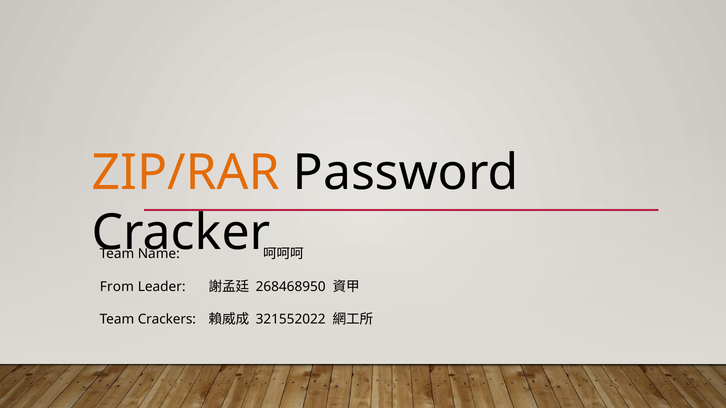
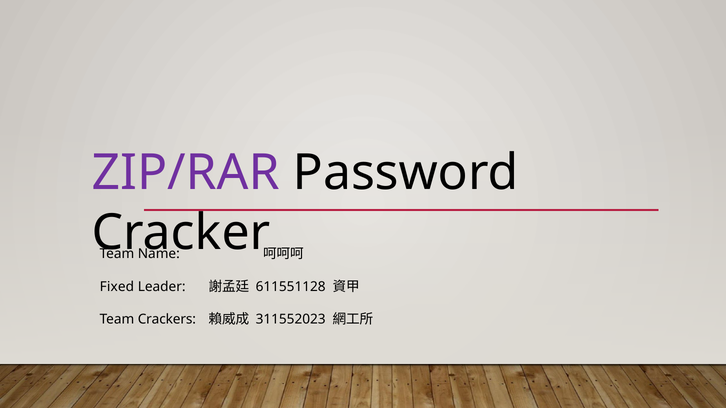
ZIP/RAR colour: orange -> purple
From: From -> Fixed
268468950: 268468950 -> 611551128
321552022: 321552022 -> 311552023
